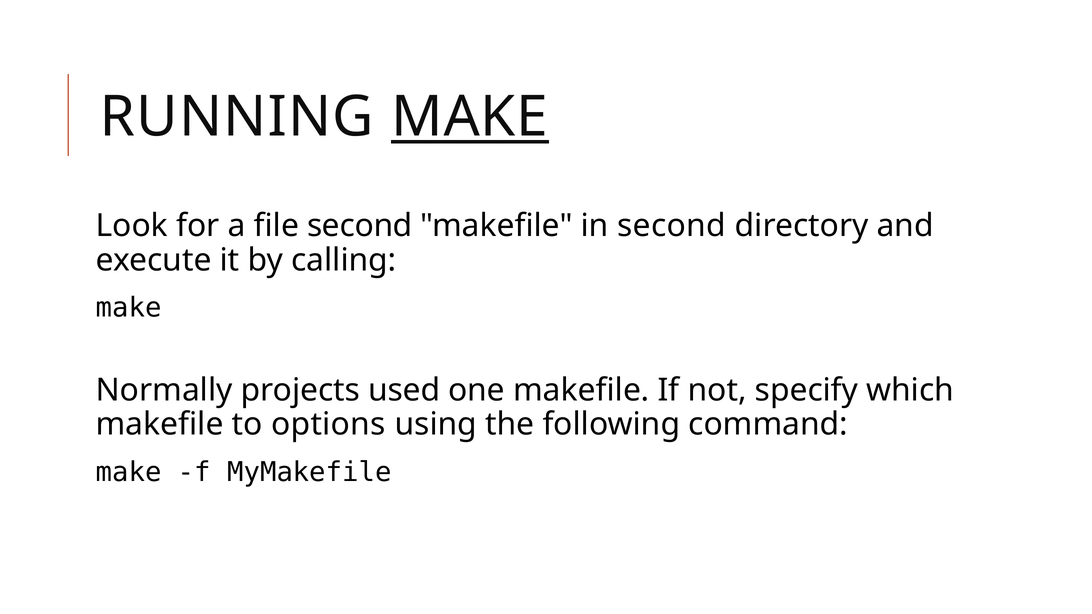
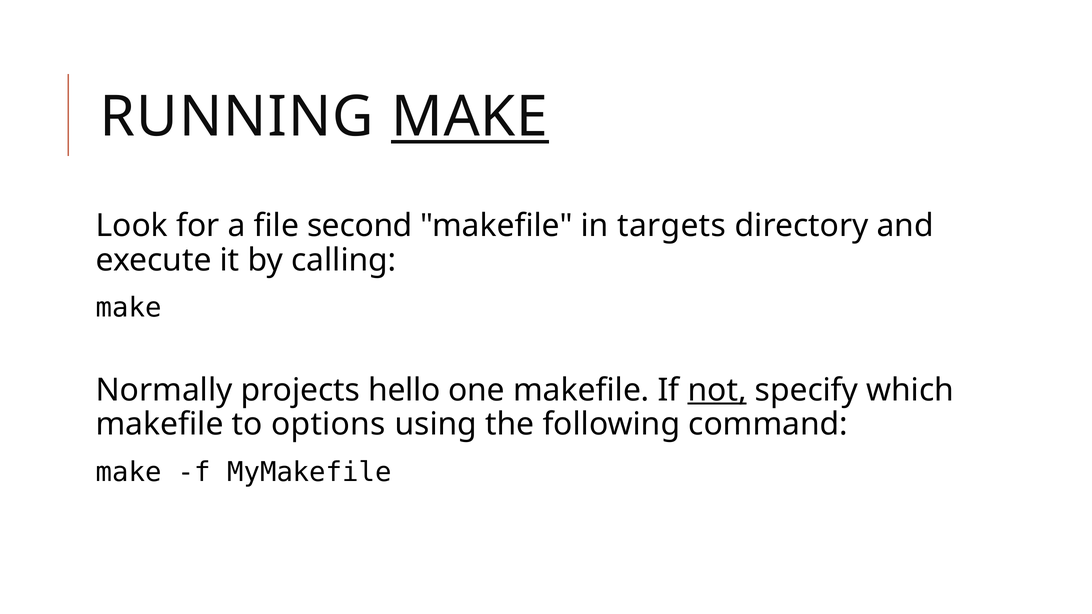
in second: second -> targets
used: used -> hello
not underline: none -> present
